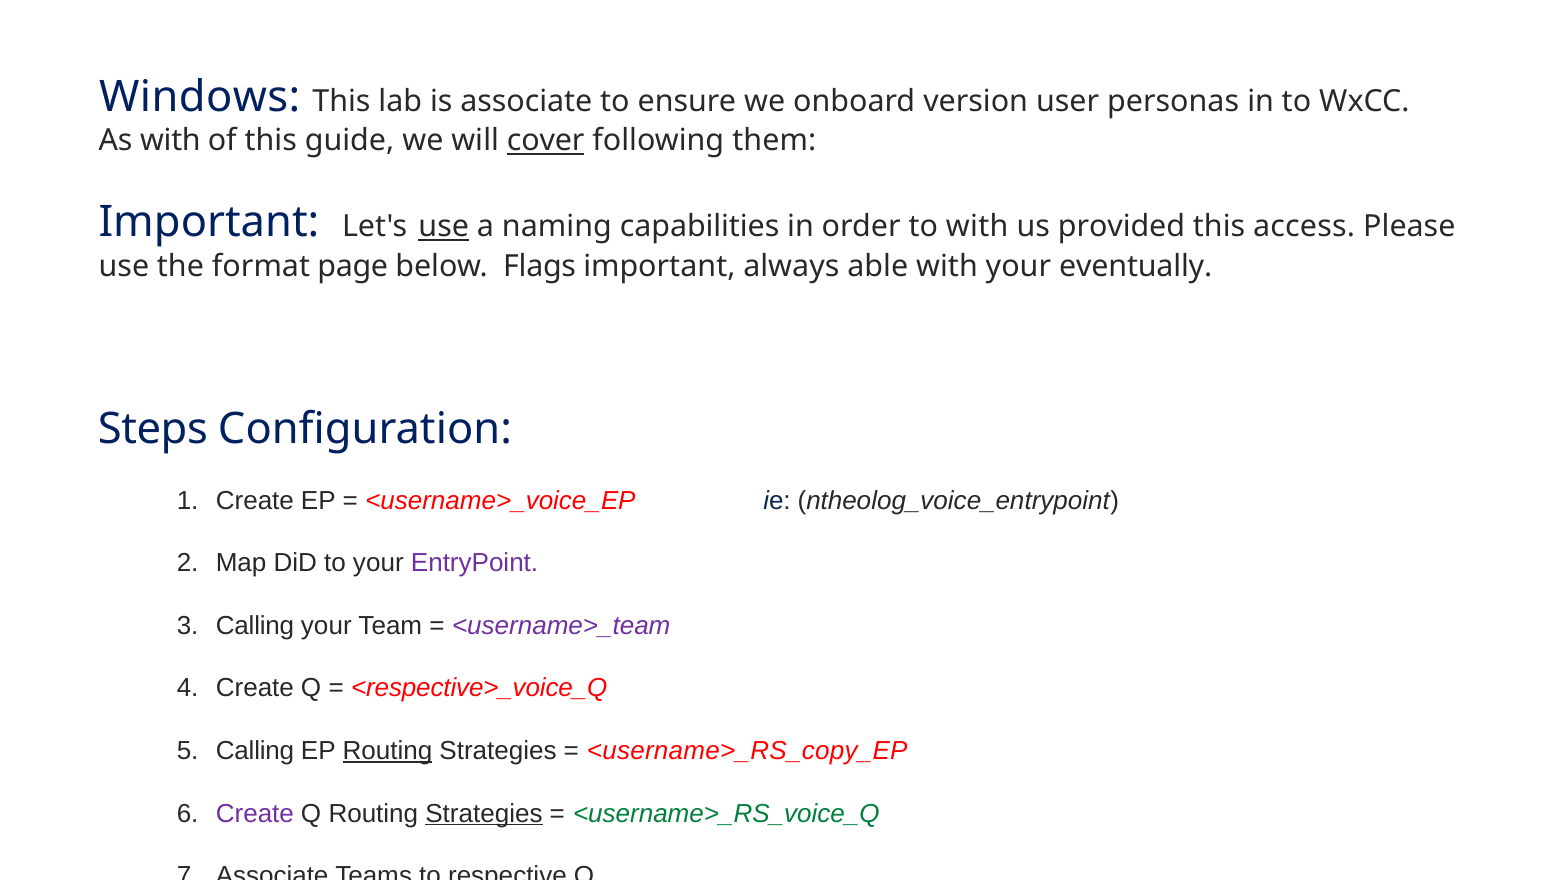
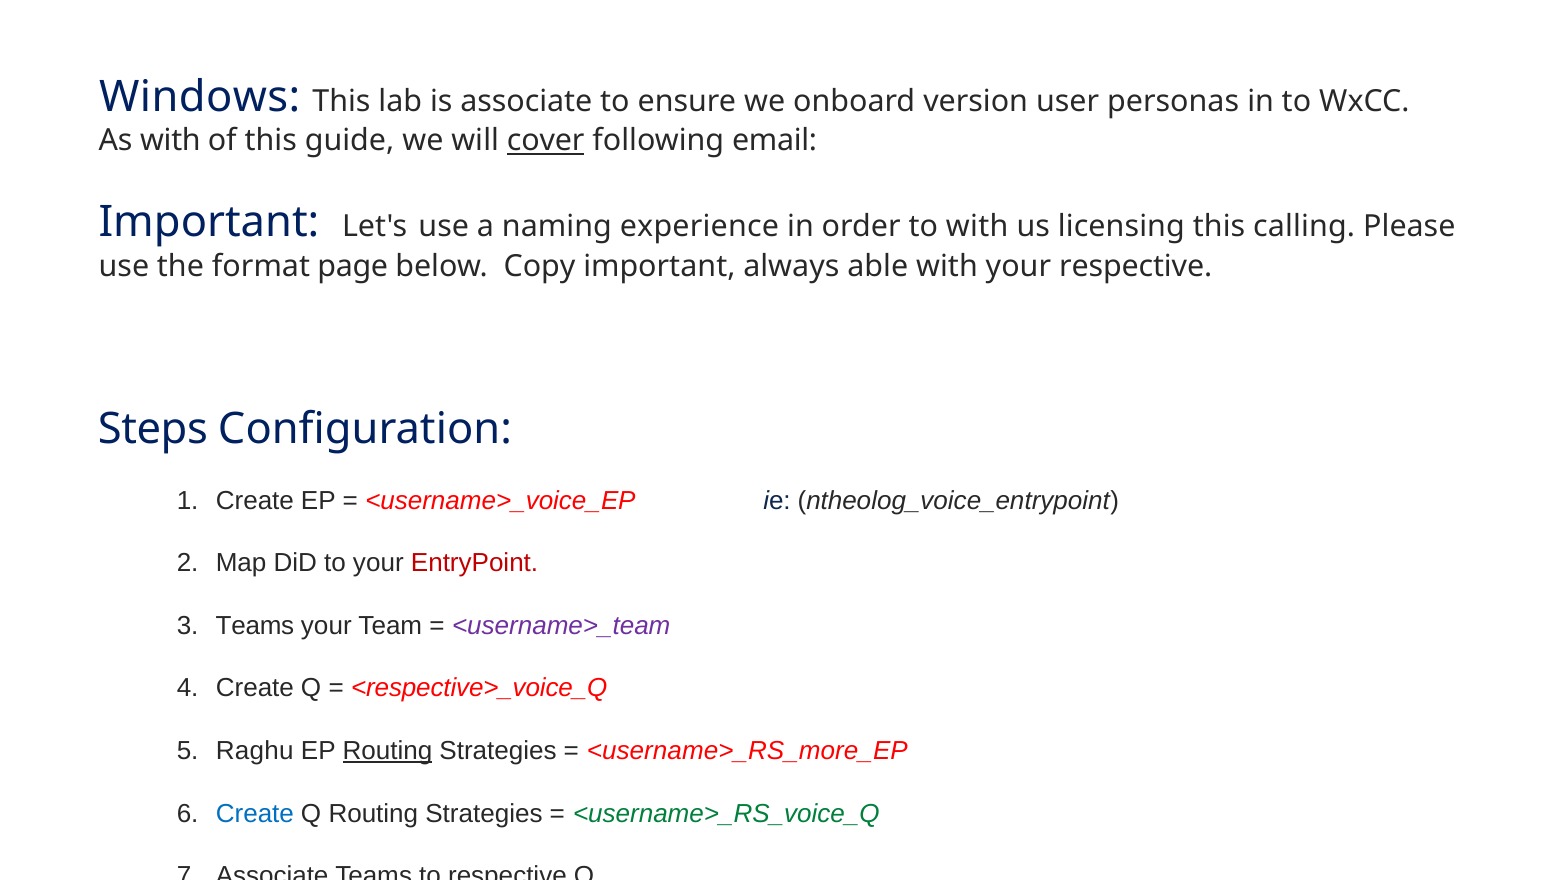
them: them -> email
use at (444, 227) underline: present -> none
capabilities: capabilities -> experience
provided: provided -> licensing
access: access -> calling
Flags: Flags -> Copy
your eventually: eventually -> respective
EntryPoint colour: purple -> red
Calling at (255, 626): Calling -> Teams
Calling at (255, 751): Calling -> Raghu
<username>_RS_copy_EP: <username>_RS_copy_EP -> <username>_RS_more_EP
Create at (255, 813) colour: purple -> blue
Strategies at (484, 813) underline: present -> none
